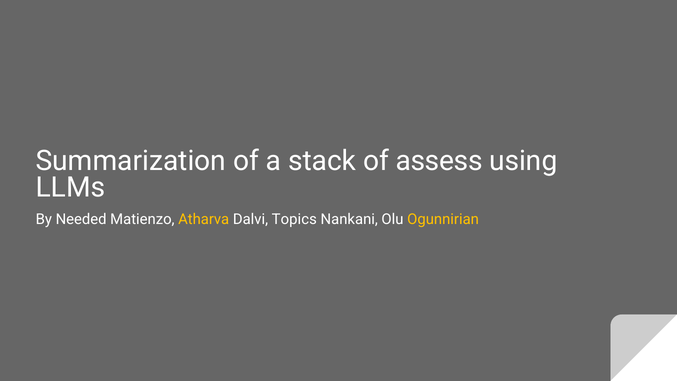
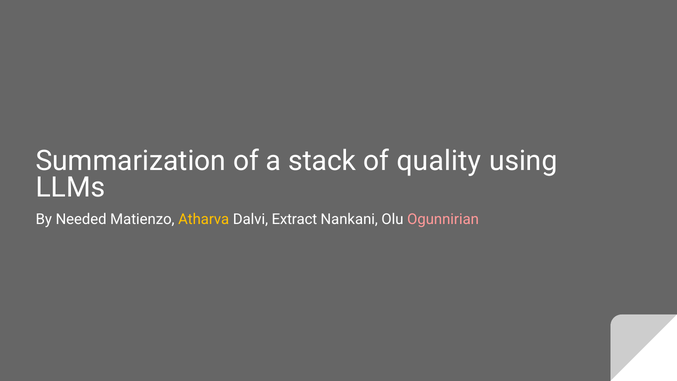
assess: assess -> quality
Topics: Topics -> Extract
Ogunnirian colour: yellow -> pink
